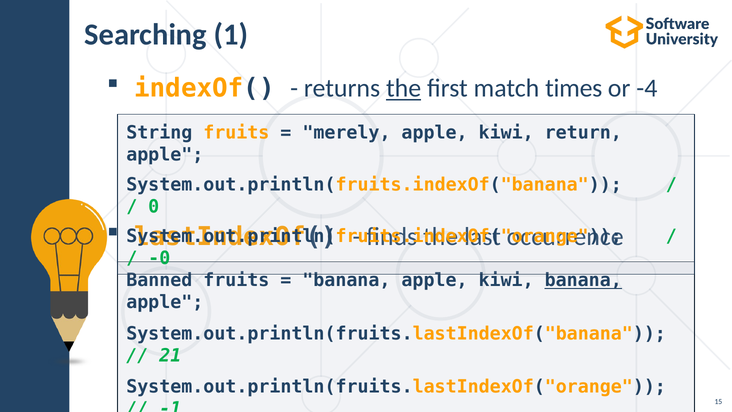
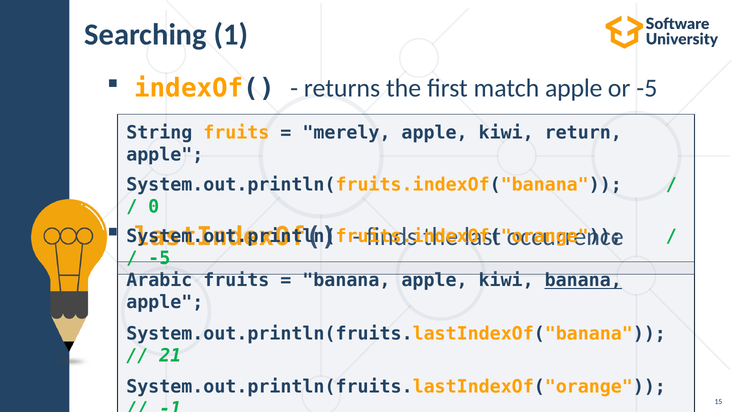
the at (404, 88) underline: present -> none
match times: times -> apple
or -4: -4 -> -5
-0 at (159, 258): -0 -> -5
Banned: Banned -> Arabic
